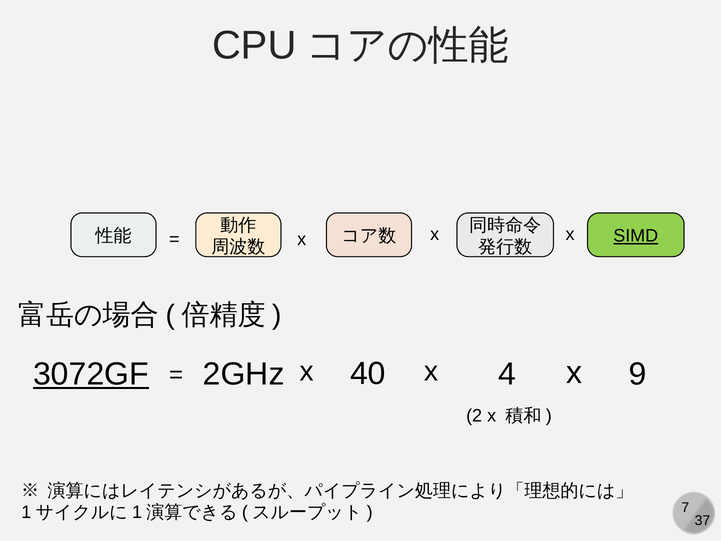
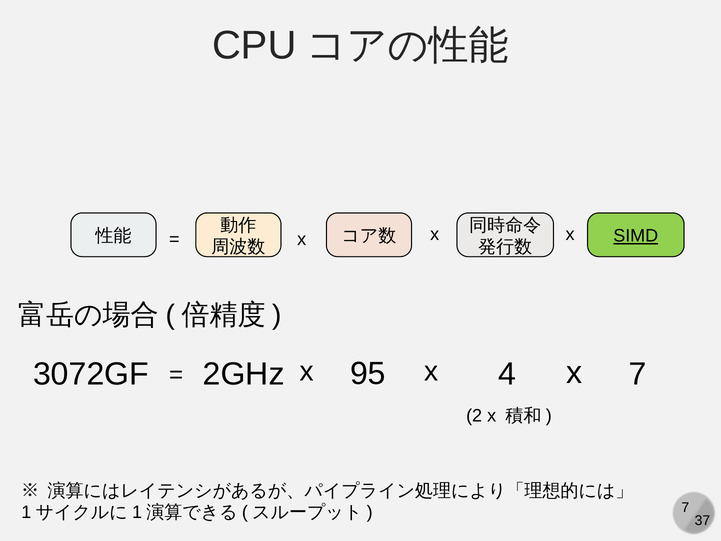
3072GF underline: present -> none
40: 40 -> 95
4 9: 9 -> 7
